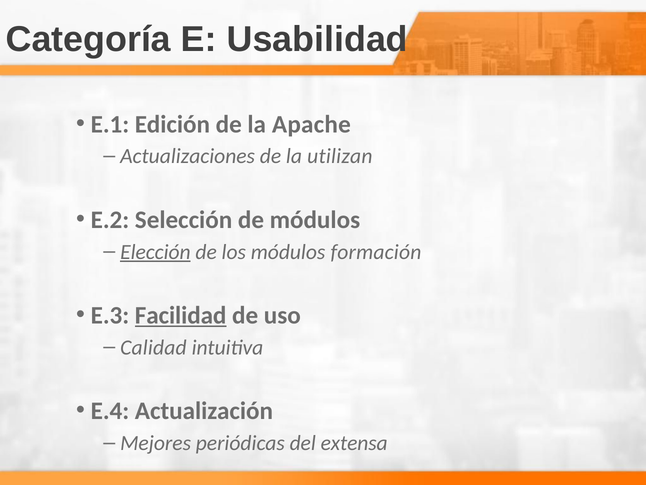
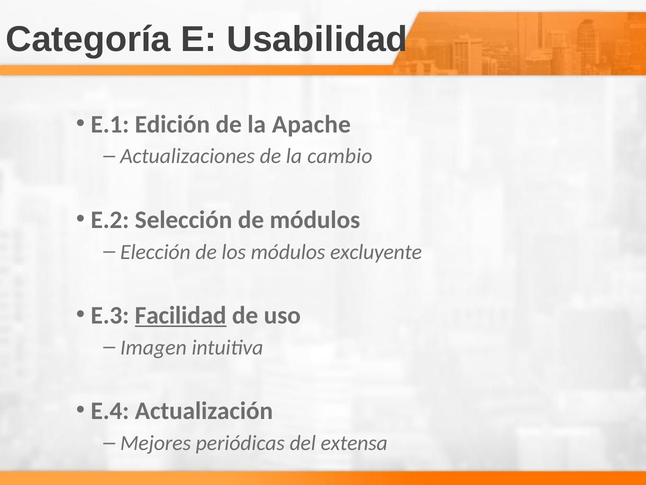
utilizan: utilizan -> cambio
Elección underline: present -> none
formación: formación -> excluyente
Calidad: Calidad -> Imagen
